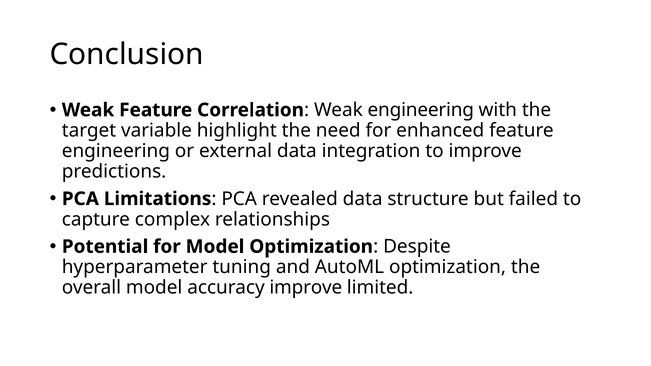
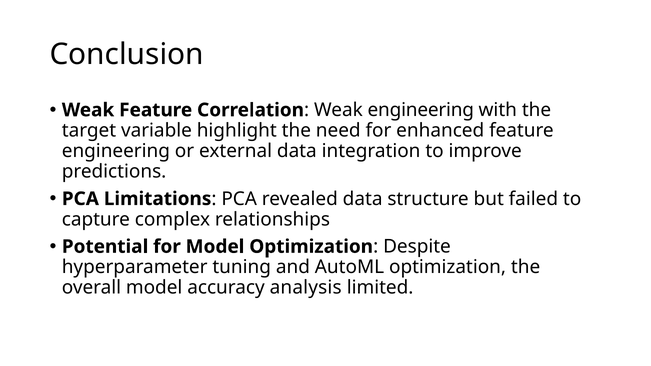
accuracy improve: improve -> analysis
